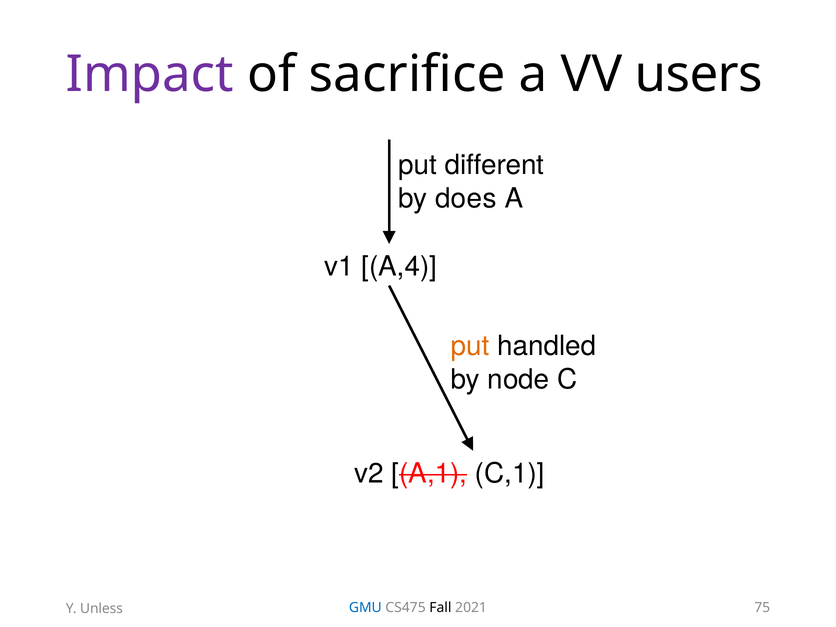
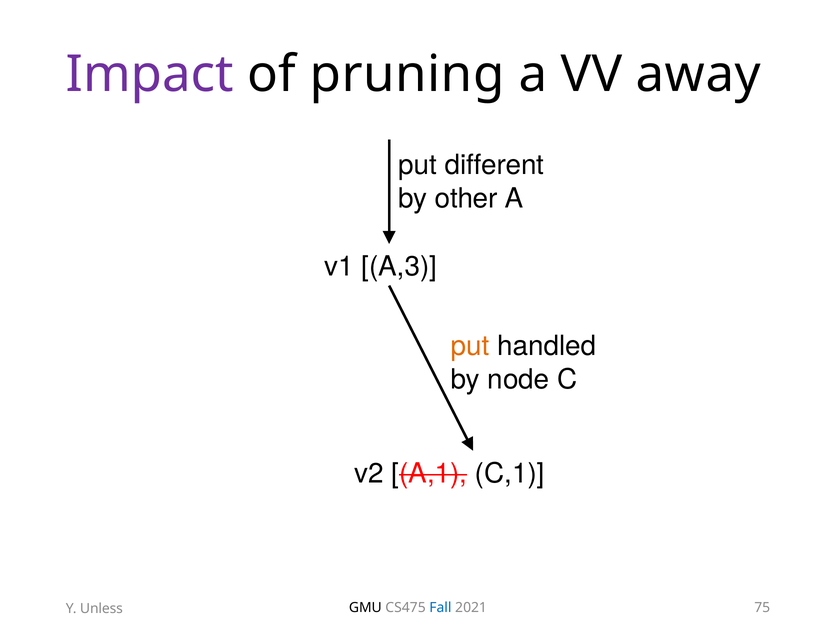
sacrifice: sacrifice -> pruning
users: users -> away
does: does -> other
A,4: A,4 -> A,3
GMU colour: blue -> black
Fall colour: black -> blue
